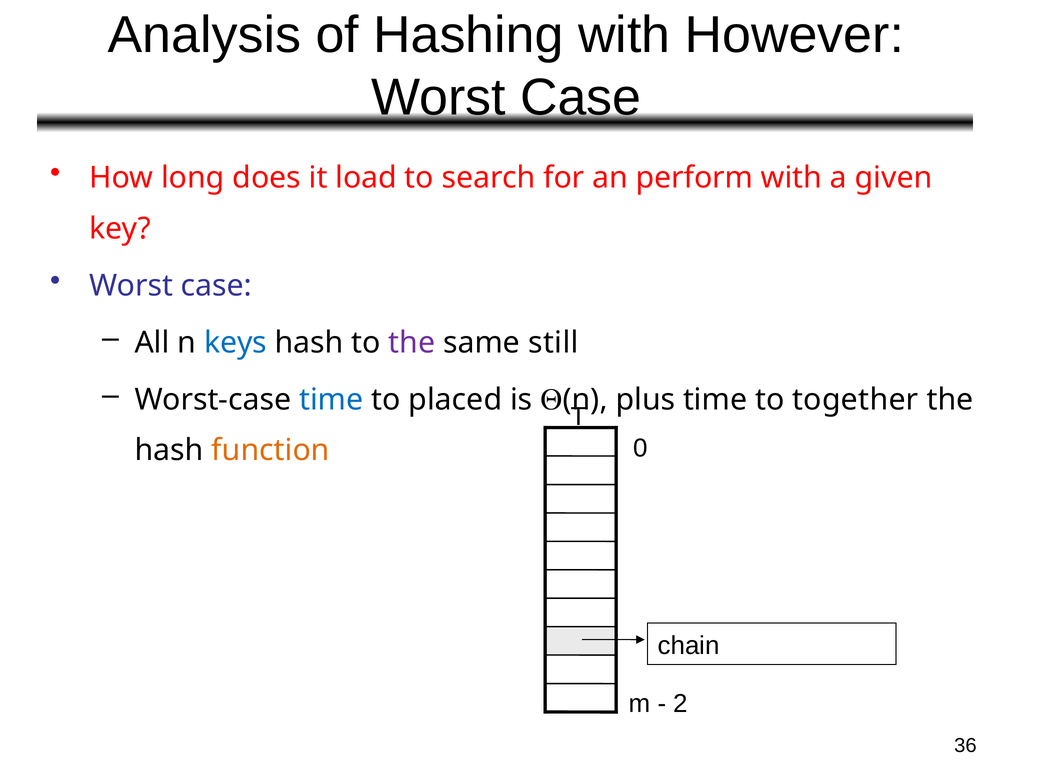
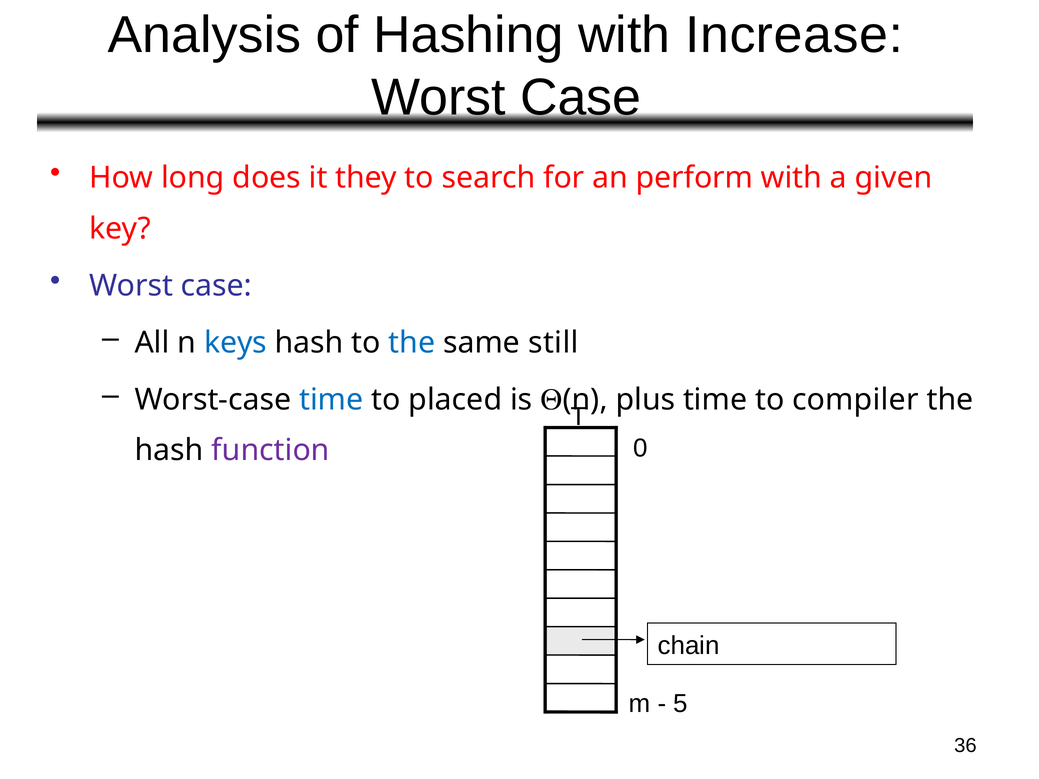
However: However -> Increase
load: load -> they
the at (412, 343) colour: purple -> blue
together: together -> compiler
function colour: orange -> purple
2: 2 -> 5
